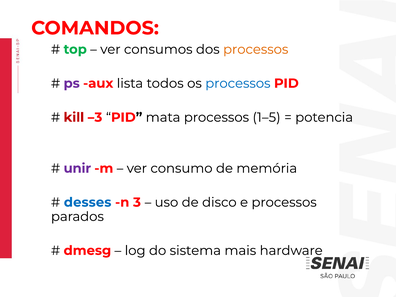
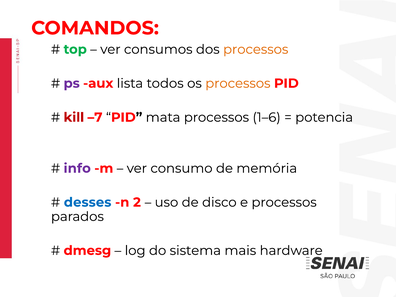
processos at (238, 83) colour: blue -> orange
–3: –3 -> –7
1–5: 1–5 -> 1–6
unir: unir -> info
3: 3 -> 2
